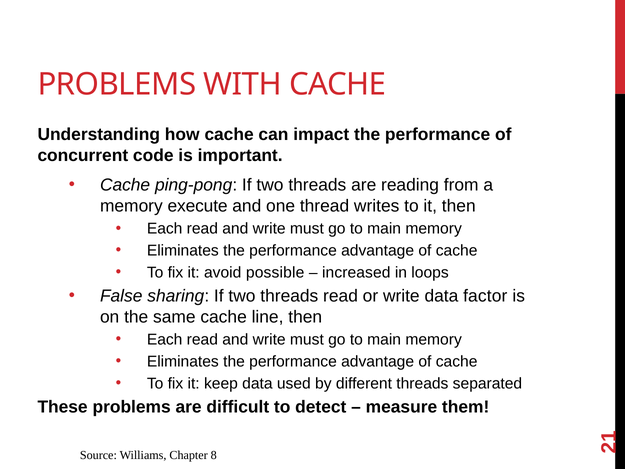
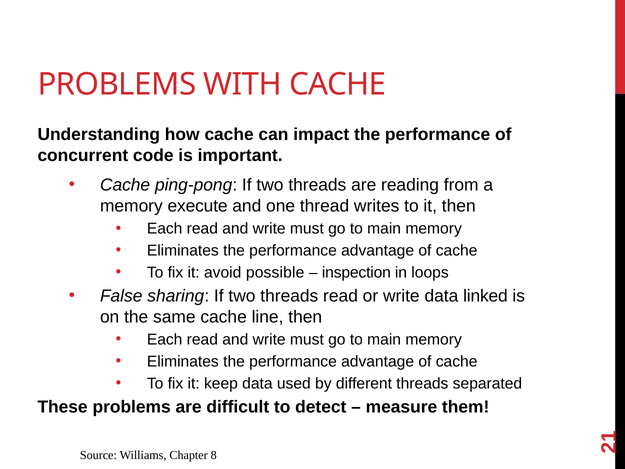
increased: increased -> inspection
factor: factor -> linked
